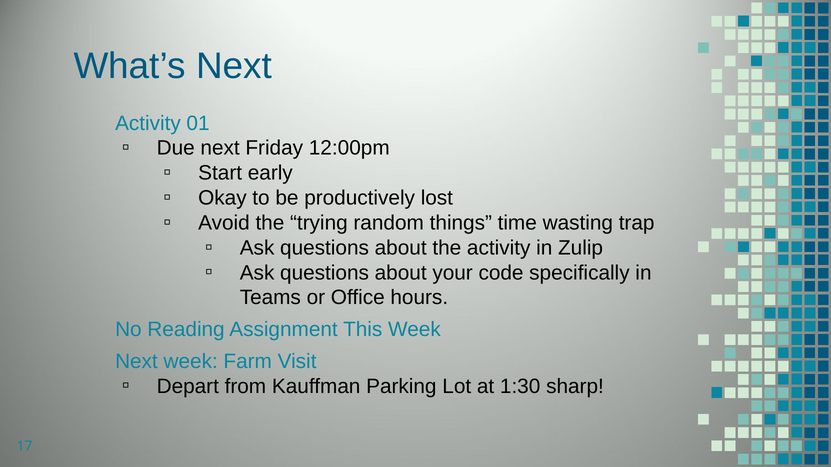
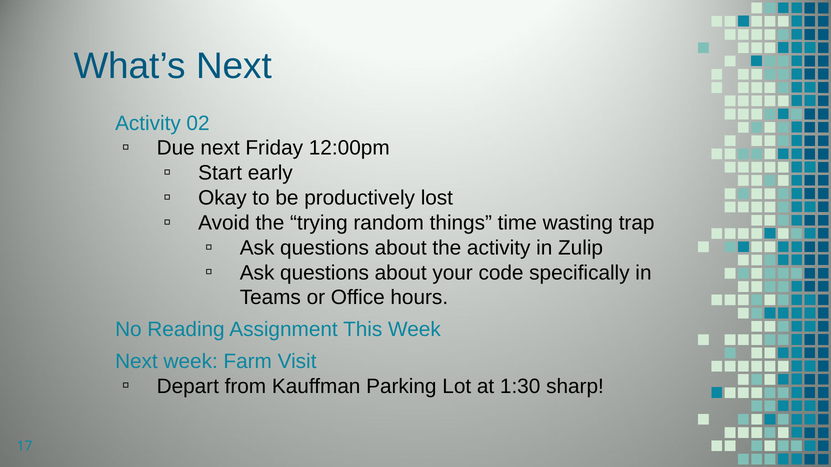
01: 01 -> 02
